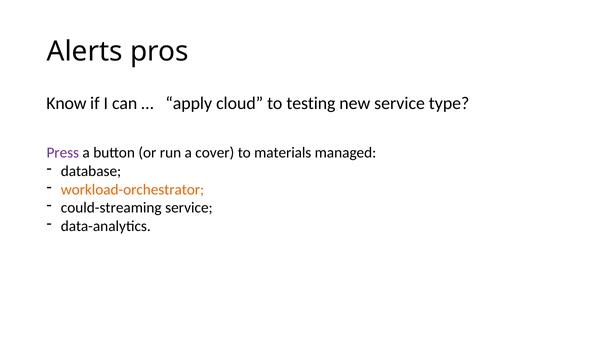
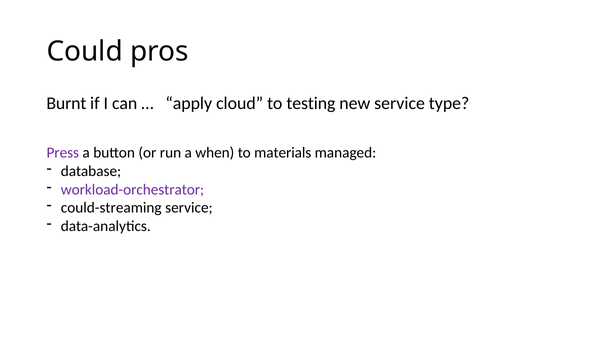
Alerts: Alerts -> Could
Know: Know -> Burnt
cover: cover -> when
workload-orchestrator colour: orange -> purple
